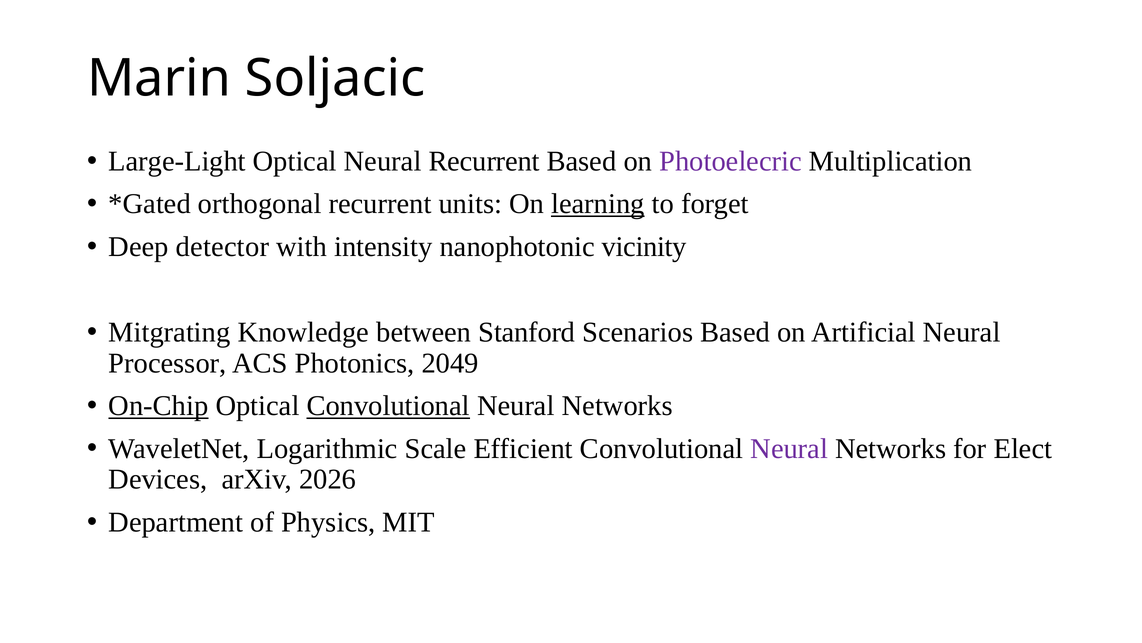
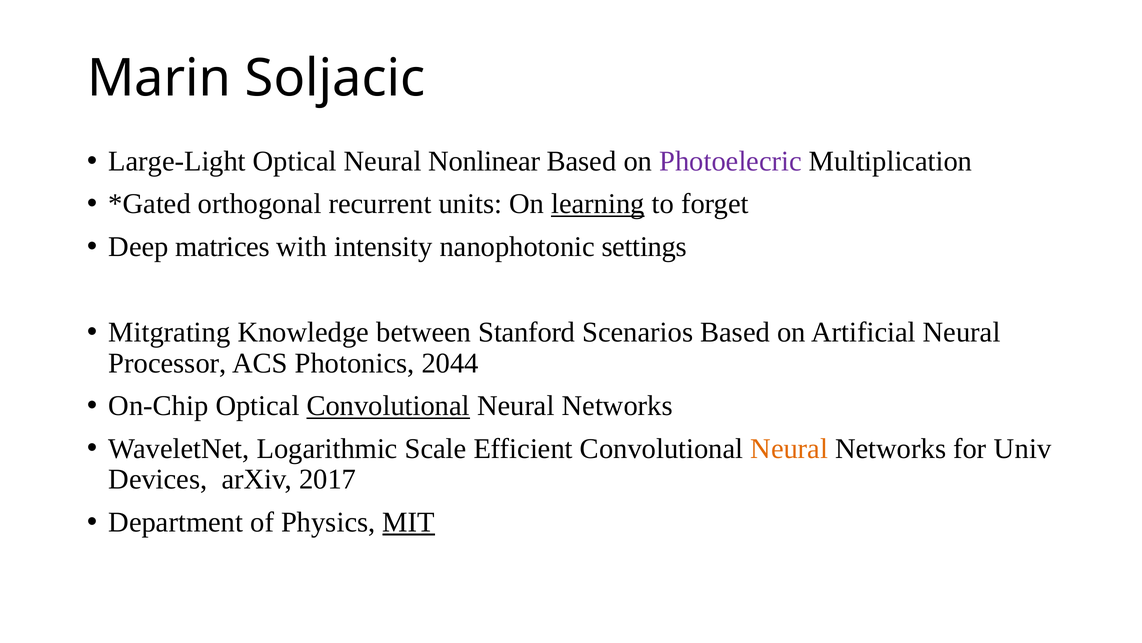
Neural Recurrent: Recurrent -> Nonlinear
detector: detector -> matrices
vicinity: vicinity -> settings
2049: 2049 -> 2044
On-Chip underline: present -> none
Neural at (789, 448) colour: purple -> orange
Elect: Elect -> Univ
2026: 2026 -> 2017
MIT underline: none -> present
